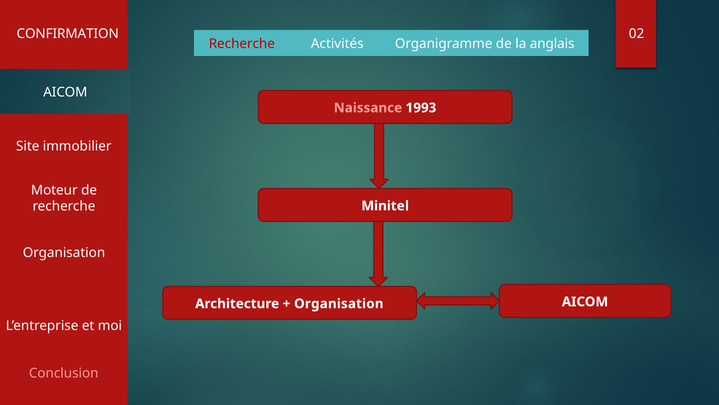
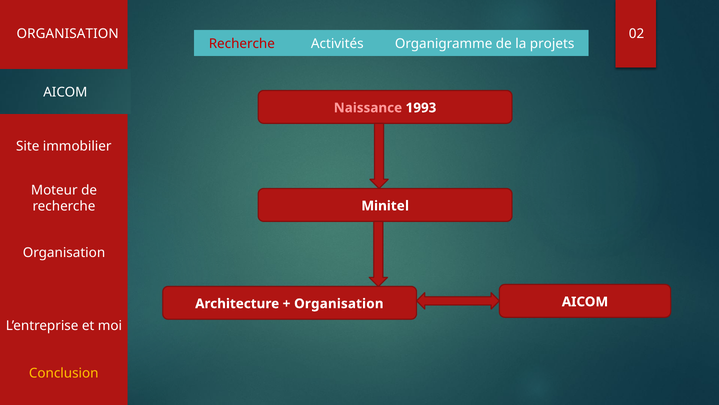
CONFIRMATION at (68, 34): CONFIRMATION -> ORGANISATION
anglais: anglais -> projets
Conclusion colour: pink -> yellow
